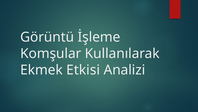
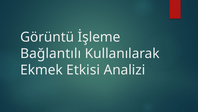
Komşular: Komşular -> Bağlantılı
